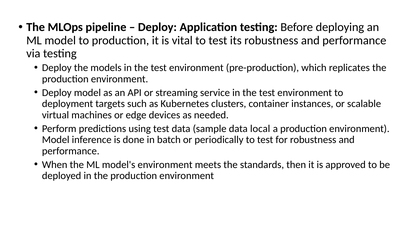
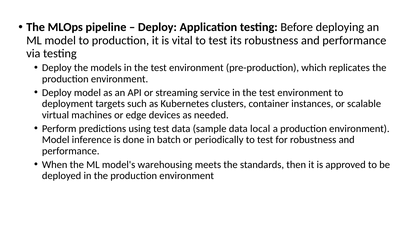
model's environment: environment -> warehousing
